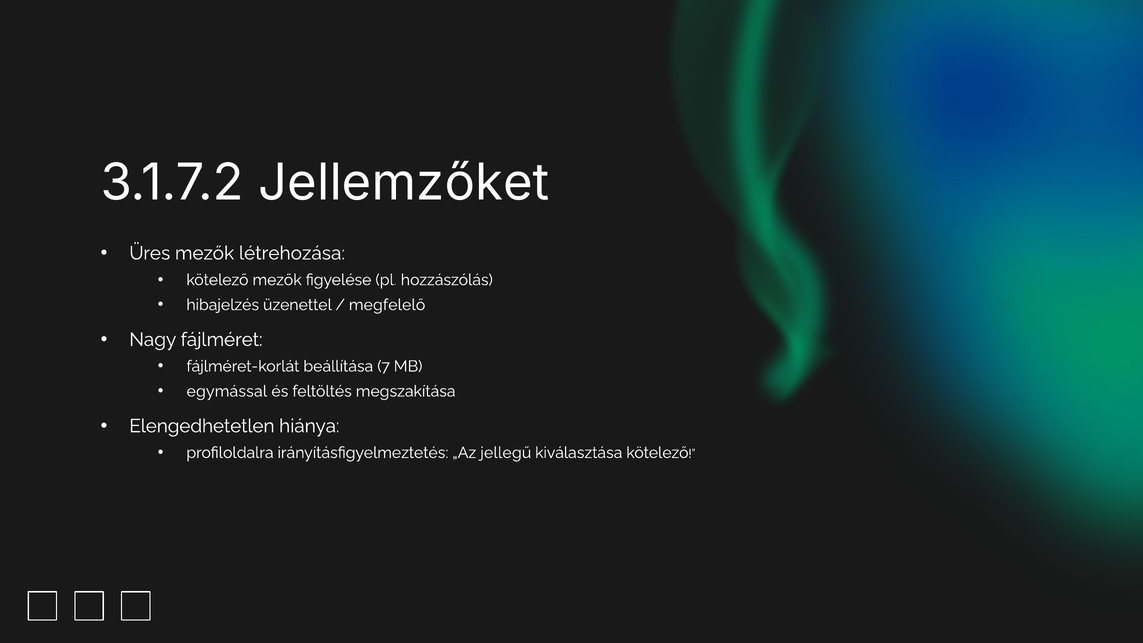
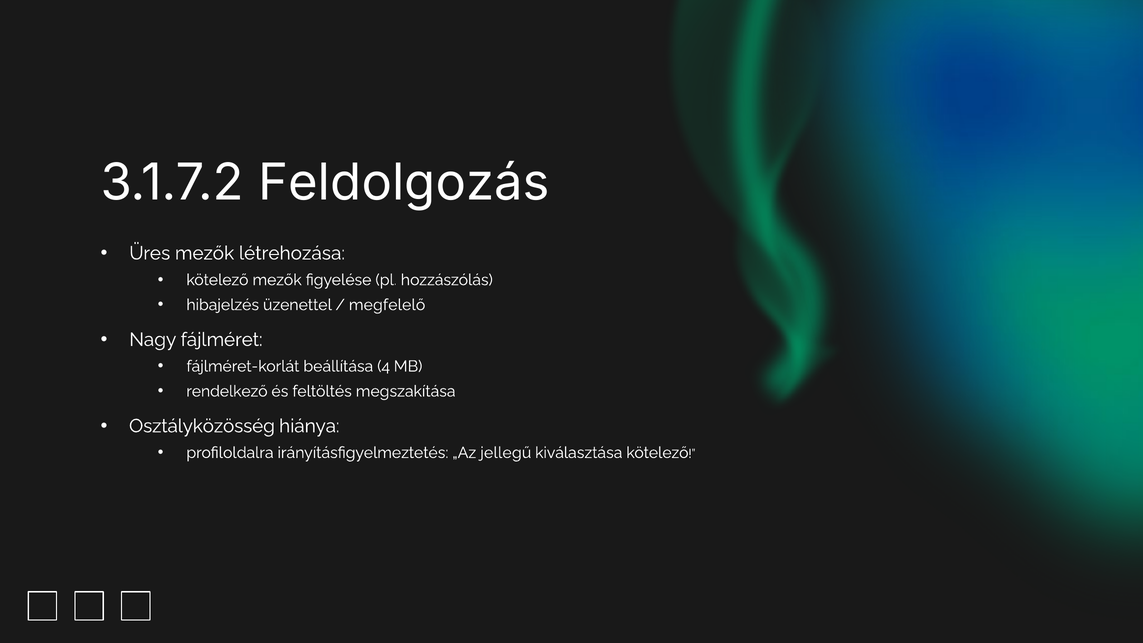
Jellemzőket: Jellemzőket -> Feldolgozás
7: 7 -> 4
egymással: egymással -> rendelkező
Elengedhetetlen: Elengedhetetlen -> Osztályközösség
